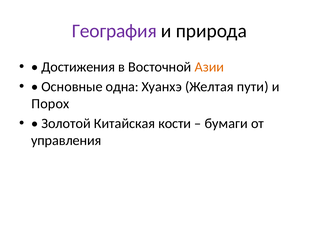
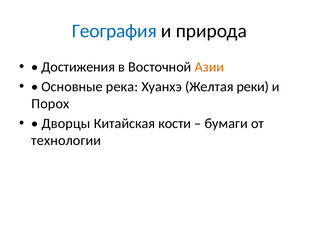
География colour: purple -> blue
одна: одна -> река
пути: пути -> реки
Золотой: Золотой -> Дворцы
управления: управления -> технологии
